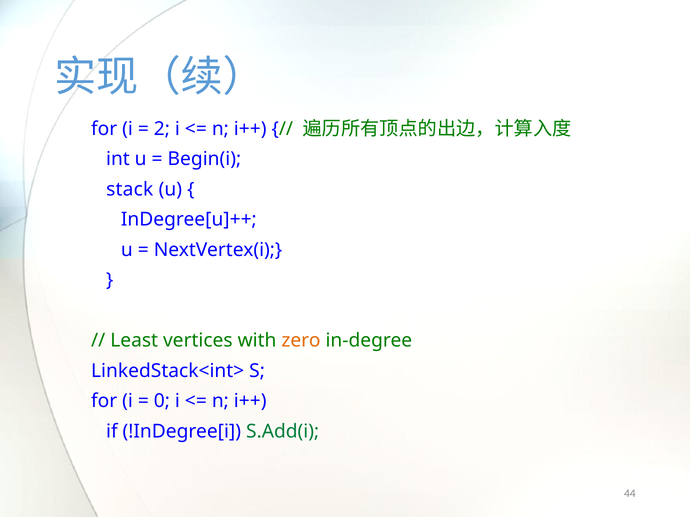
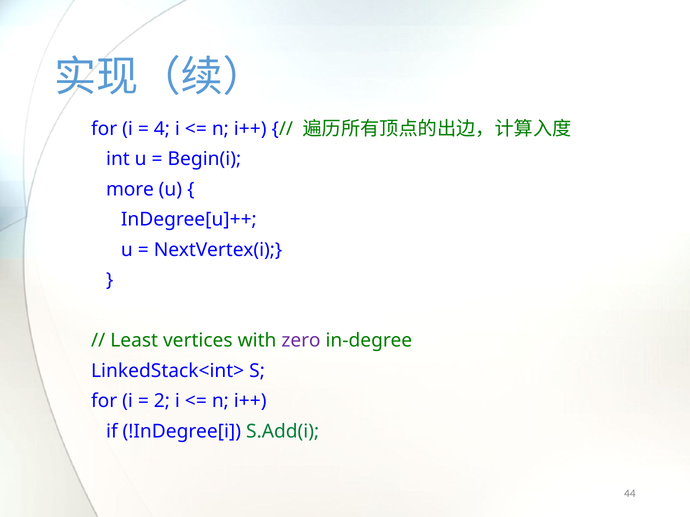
2: 2 -> 4
stack: stack -> more
zero colour: orange -> purple
0: 0 -> 2
